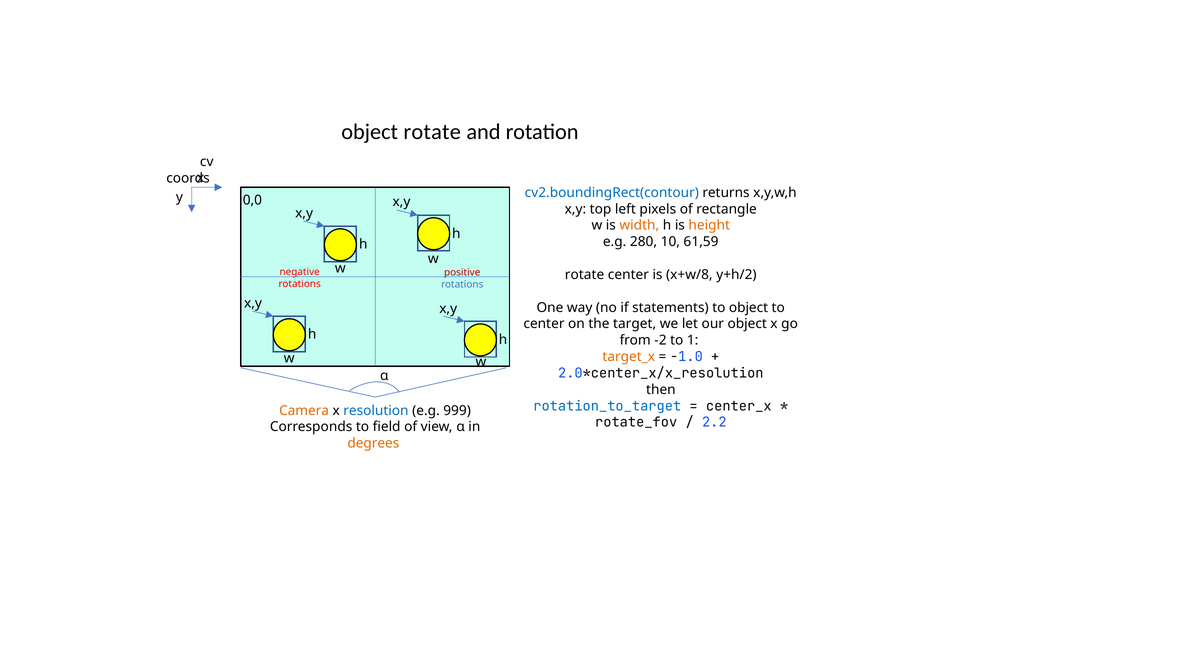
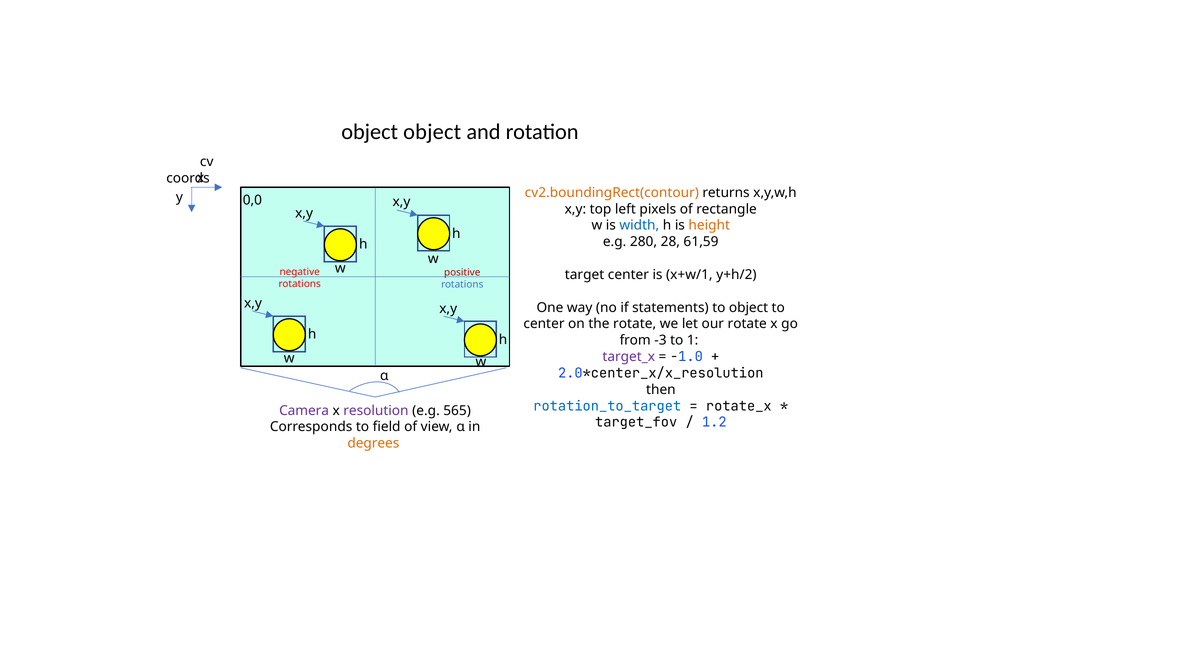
object rotate: rotate -> object
cv2.boundingRect(contour colour: blue -> orange
width colour: orange -> blue
10: 10 -> 28
rotate at (585, 275): rotate -> target
x+w/8: x+w/8 -> x+w/1
the target: target -> rotate
our object: object -> rotate
-2: -2 -> -3
target_x colour: orange -> purple
center_x: center_x -> rotate_x
Camera colour: orange -> purple
resolution colour: blue -> purple
999: 999 -> 565
rotate_fov: rotate_fov -> target_fov
2.2: 2.2 -> 1.2
